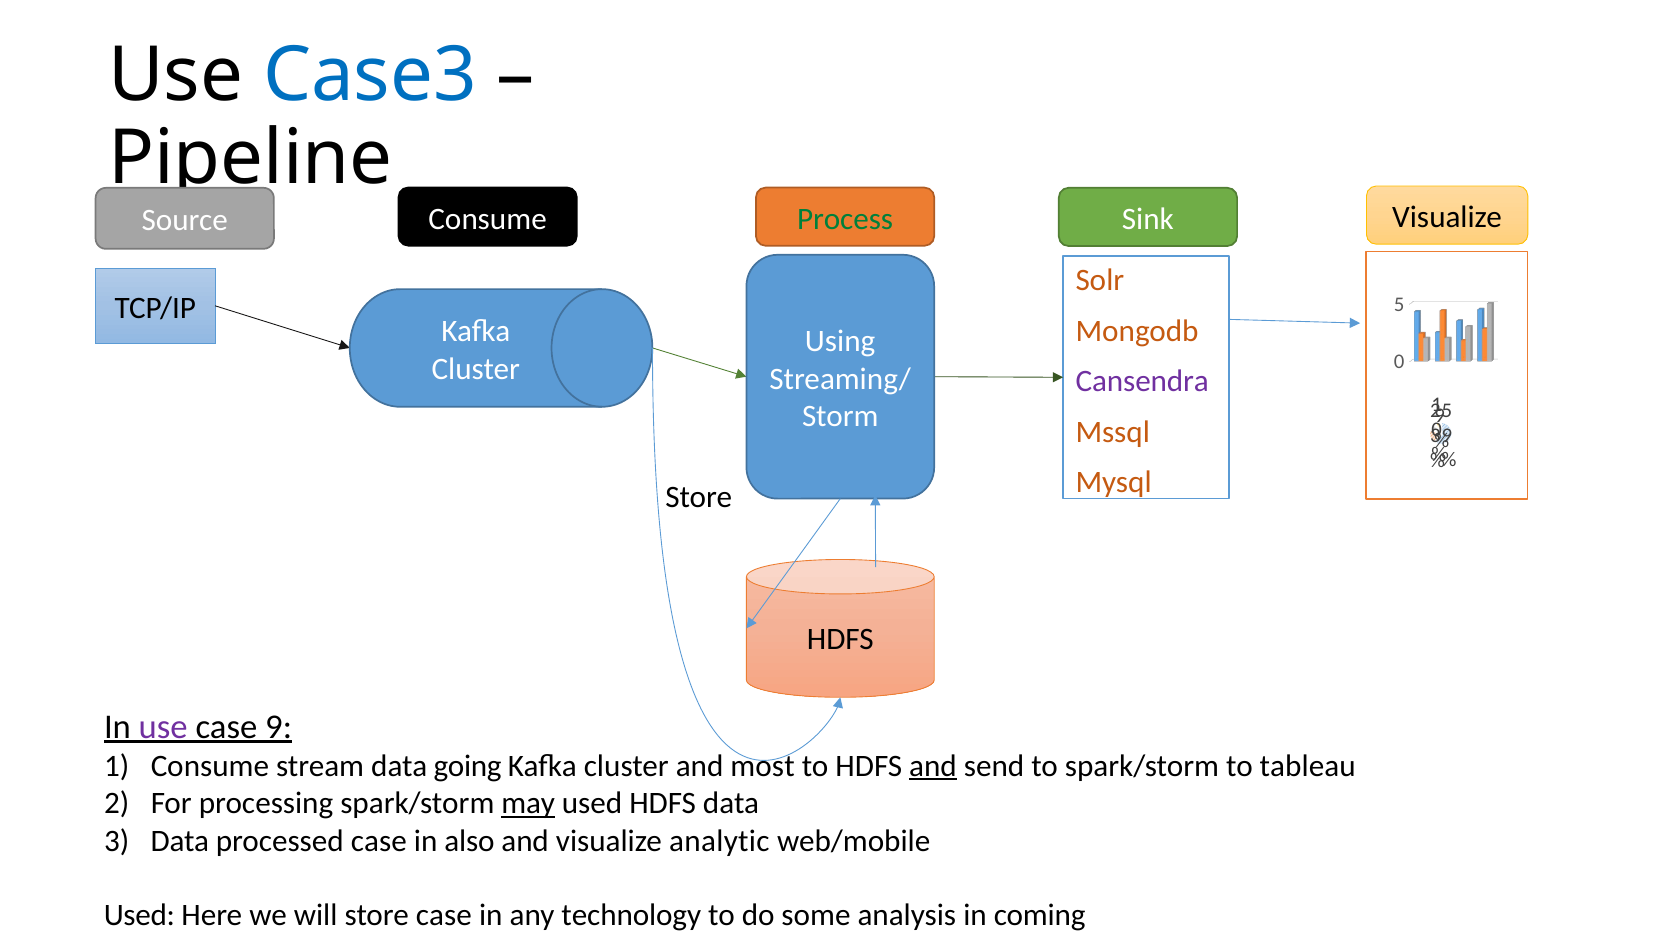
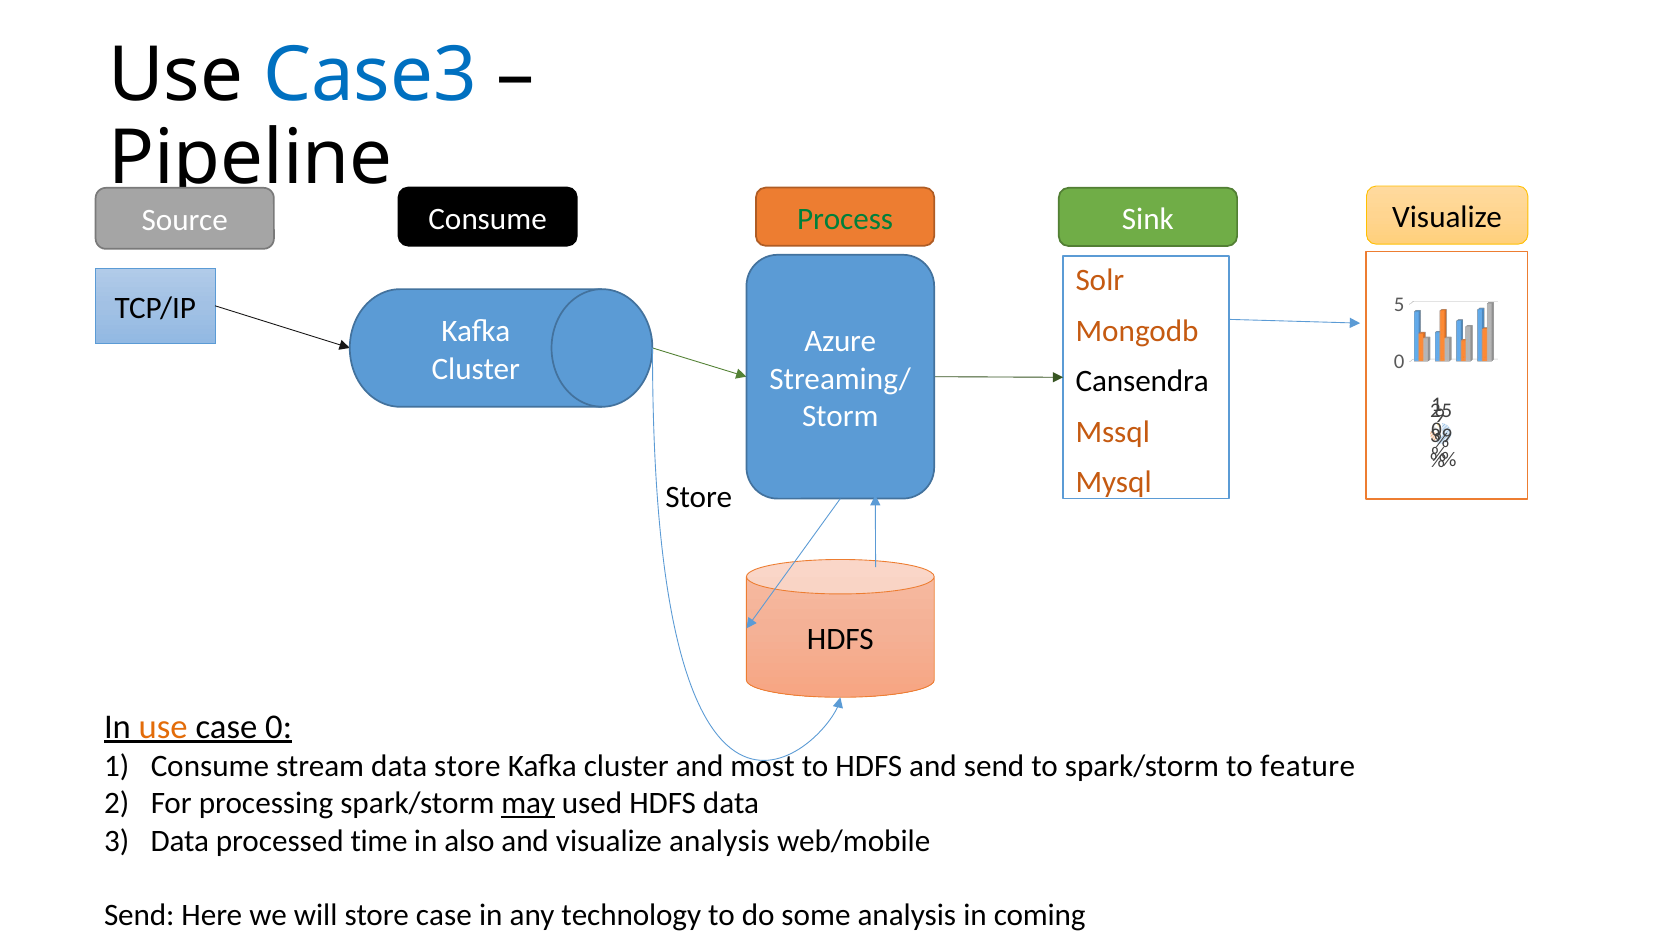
Using: Using -> Azure
Cansendra colour: purple -> black
use at (163, 727) colour: purple -> orange
case 9: 9 -> 0
data going: going -> store
and at (933, 766) underline: present -> none
tableau: tableau -> feature
processed case: case -> time
visualize analytic: analytic -> analysis
Used at (139, 916): Used -> Send
